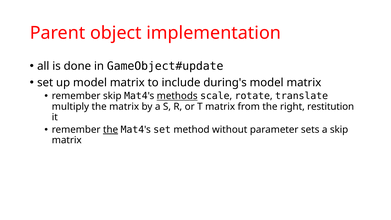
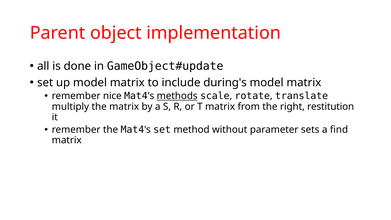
remember skip: skip -> nice
the at (111, 130) underline: present -> none
a skip: skip -> find
